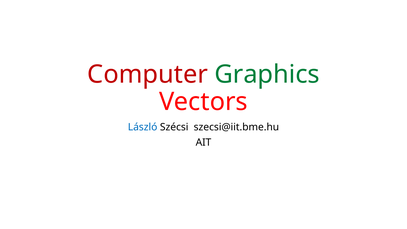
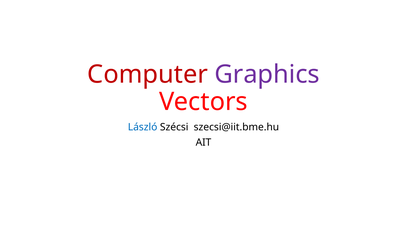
Graphics colour: green -> purple
